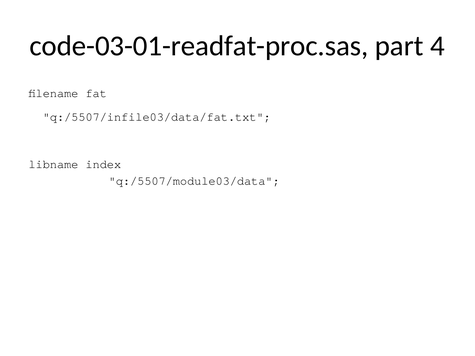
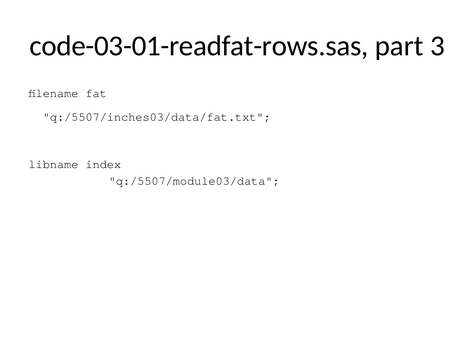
code-03-01-readfat-proc.sas: code-03-01-readfat-proc.sas -> code-03-01-readfat-rows.sas
4: 4 -> 3
q:/5507/infile03/data/fat.txt: q:/5507/infile03/data/fat.txt -> q:/5507/inches03/data/fat.txt
